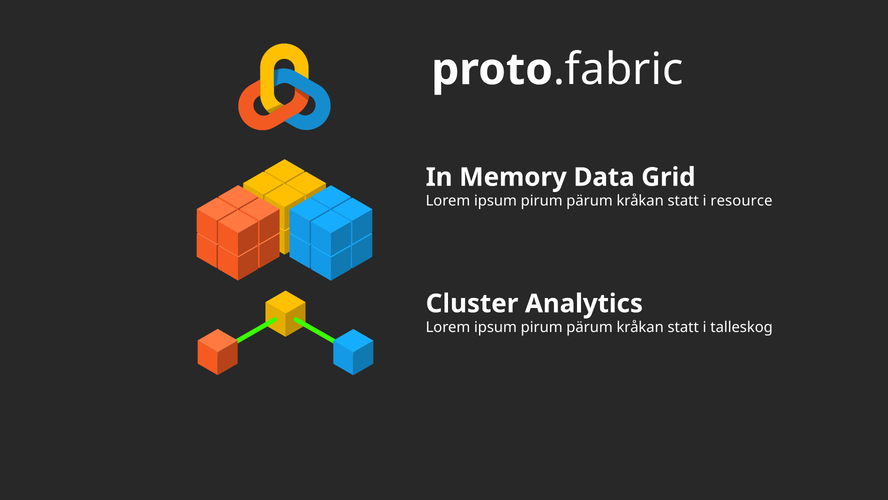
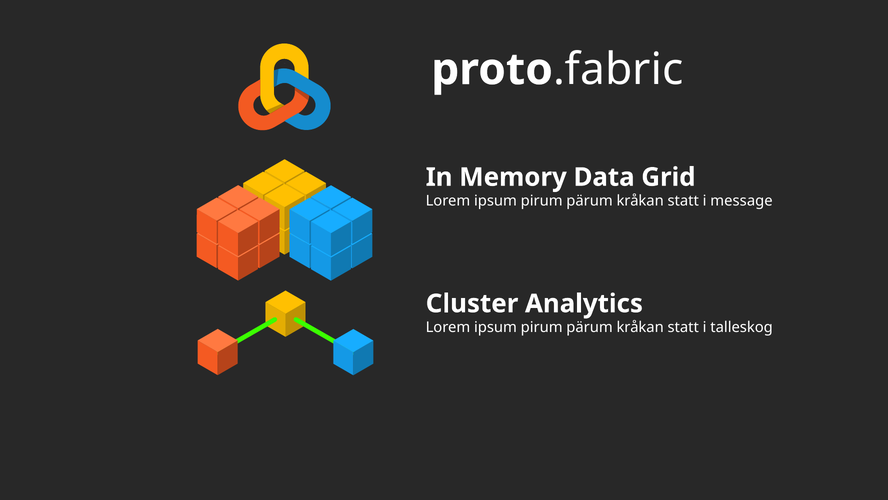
resource: resource -> message
